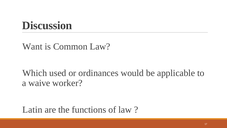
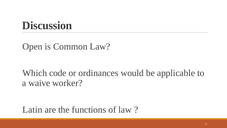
Want: Want -> Open
used: used -> code
